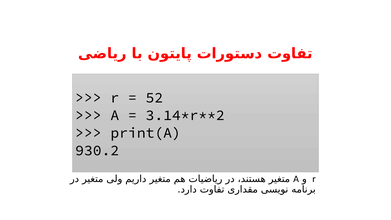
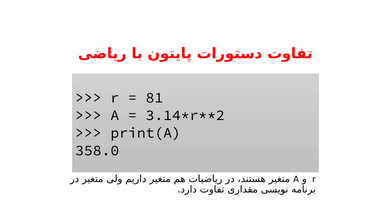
52: 52 -> 81
930.2: 930.2 -> 358.0
